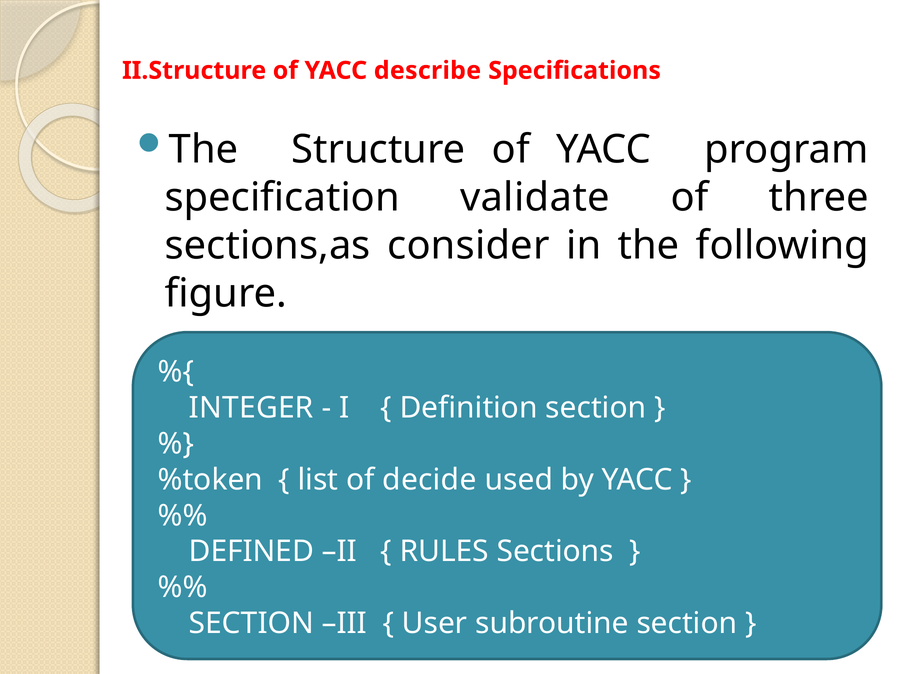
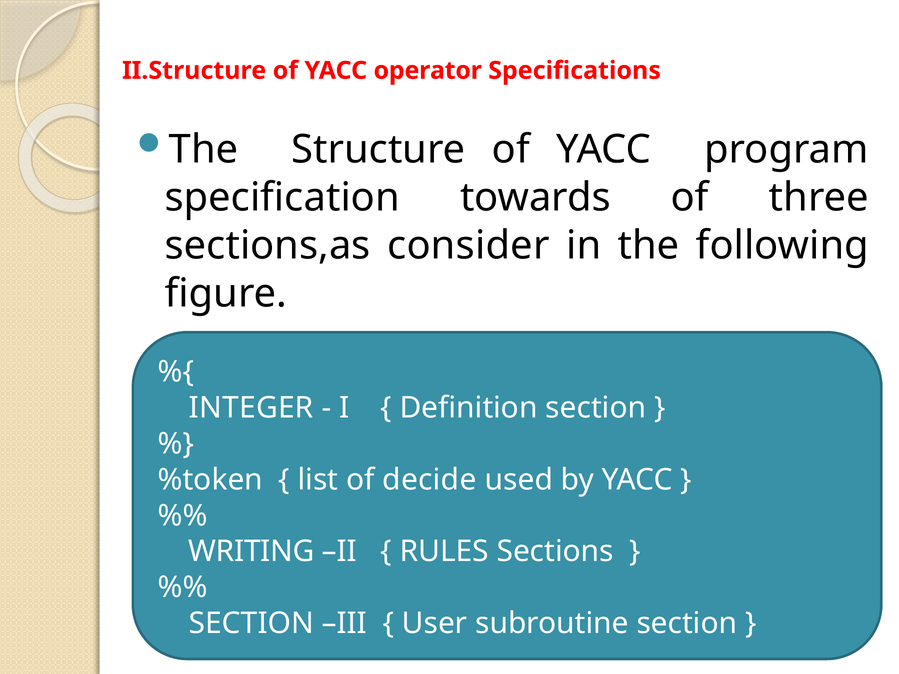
describe: describe -> operator
validate: validate -> towards
DEFINED: DEFINED -> WRITING
